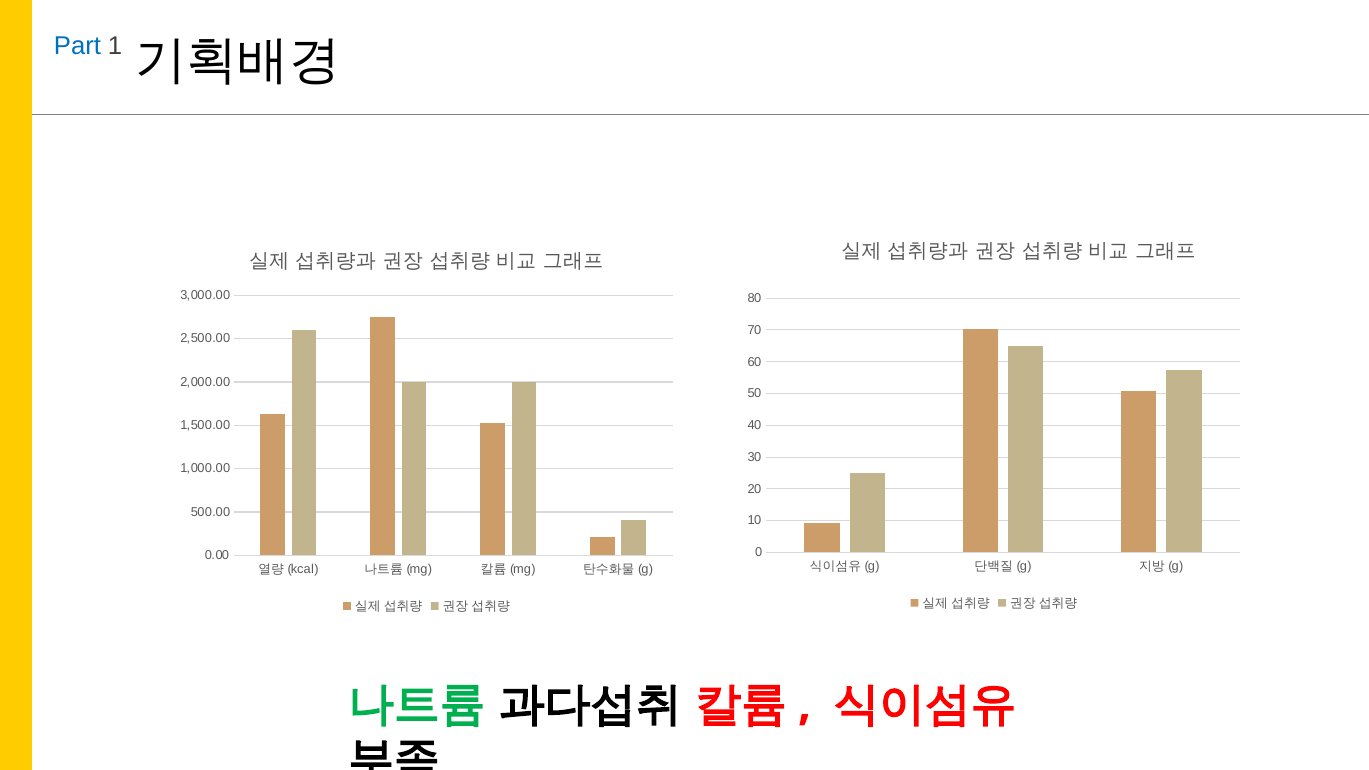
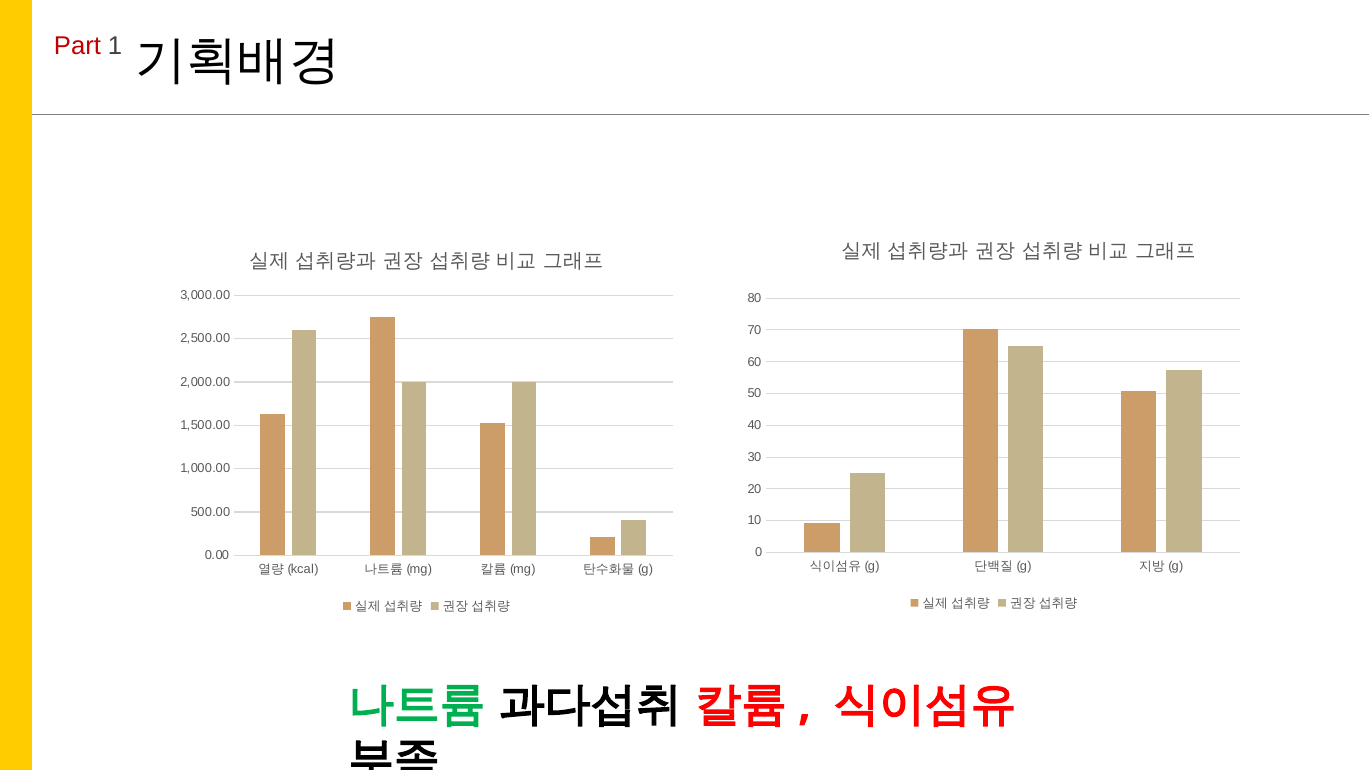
Part colour: blue -> red
